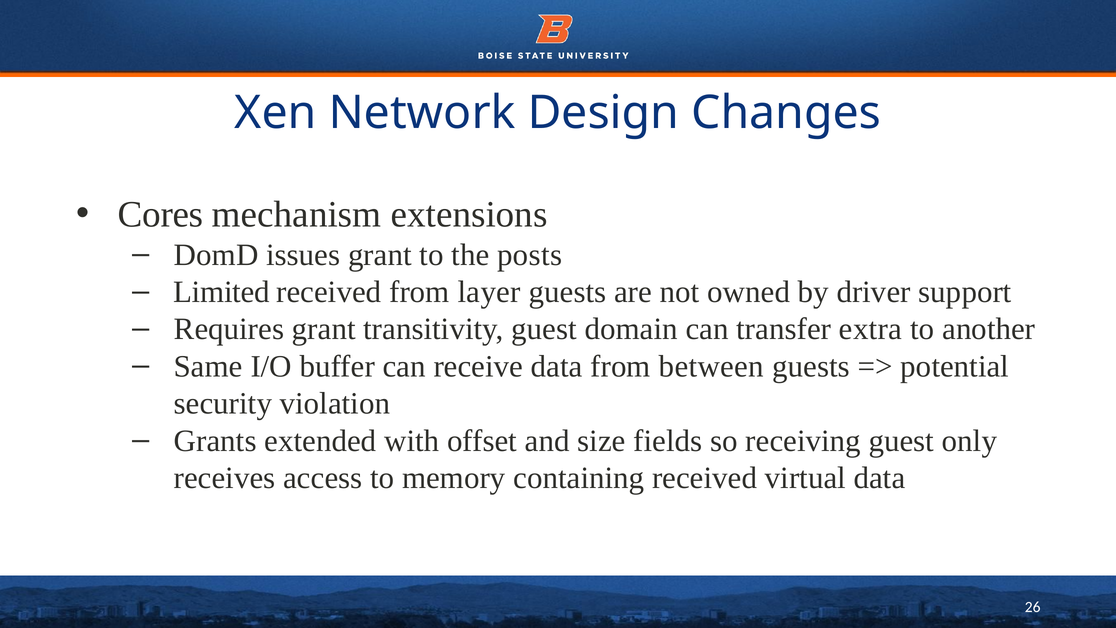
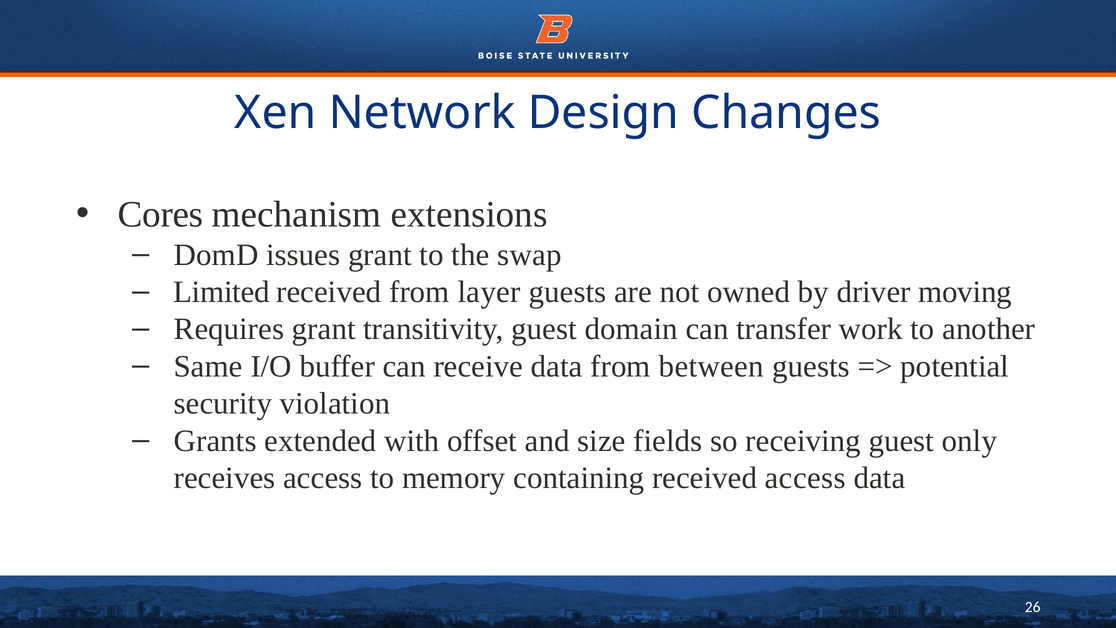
posts: posts -> swap
support: support -> moving
extra: extra -> work
received virtual: virtual -> access
